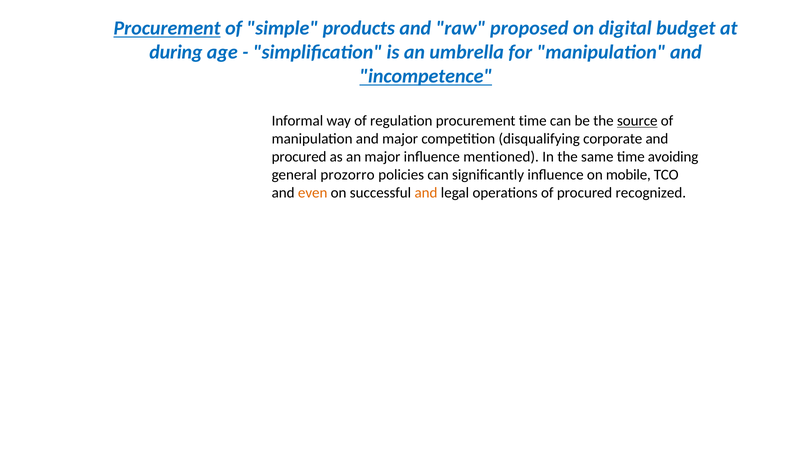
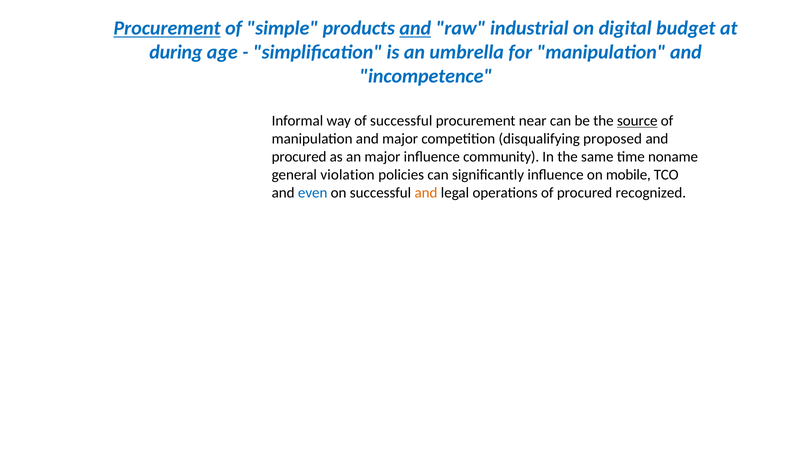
and at (415, 28) underline: none -> present
proposed: proposed -> industrial
incompetence underline: present -> none
of regulation: regulation -> successful
procurement time: time -> near
corporate: corporate -> proposed
mentioned: mentioned -> community
avoiding: avoiding -> noname
prozorro: prozorro -> violation
even colour: orange -> blue
